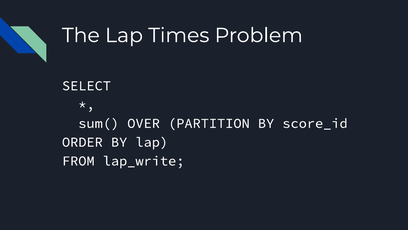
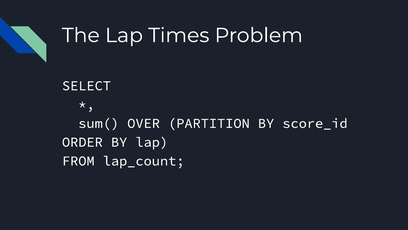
lap_write: lap_write -> lap_count
